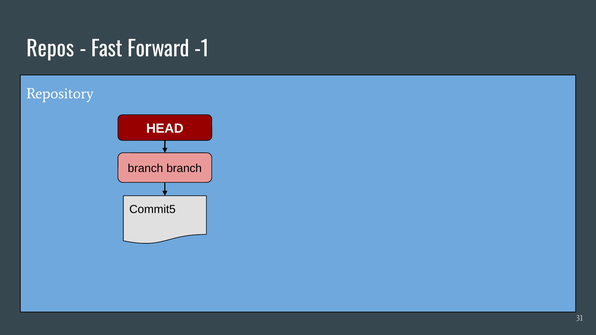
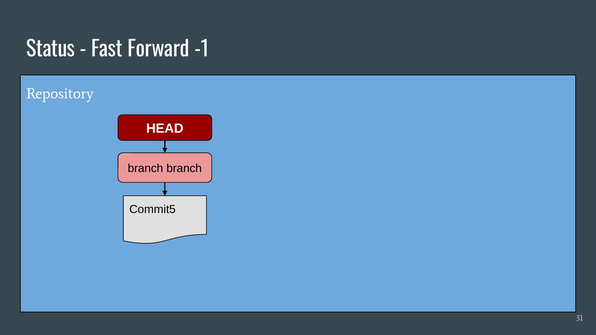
Repos: Repos -> Status
